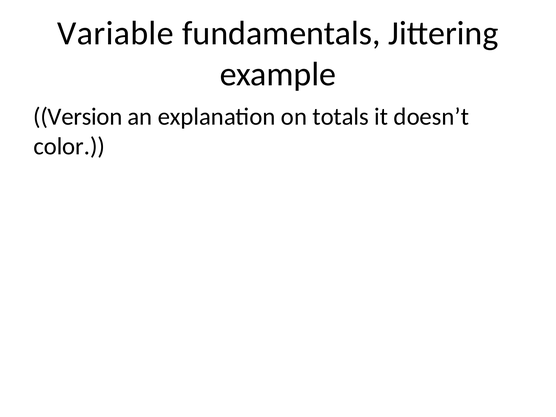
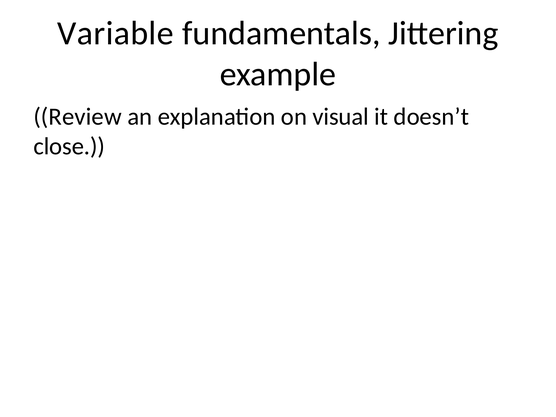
Version: Version -> Review
totals: totals -> visual
color: color -> close
